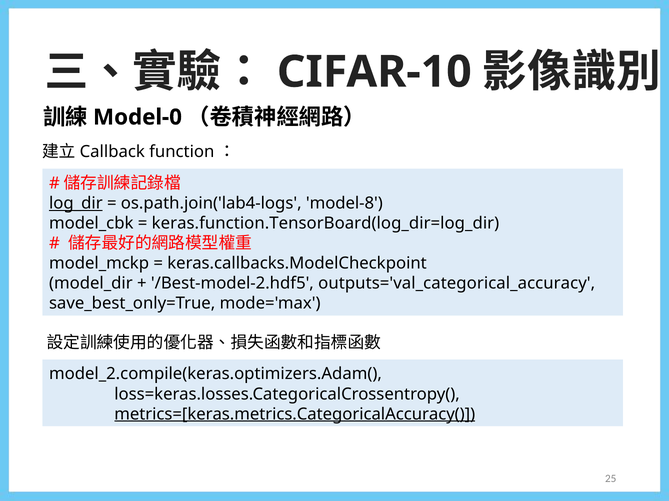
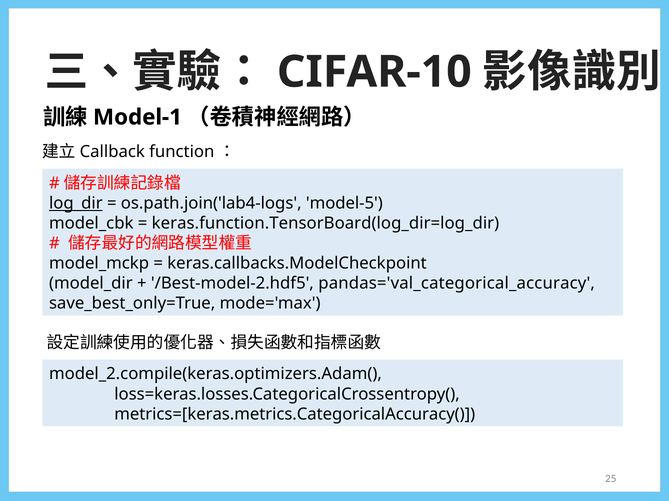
Model-0: Model-0 -> Model-1
model-8: model-8 -> model-5
outputs='val_categorical_accuracy: outputs='val_categorical_accuracy -> pandas='val_categorical_accuracy
metrics=[keras.metrics.CategoricalAccuracy( underline: present -> none
